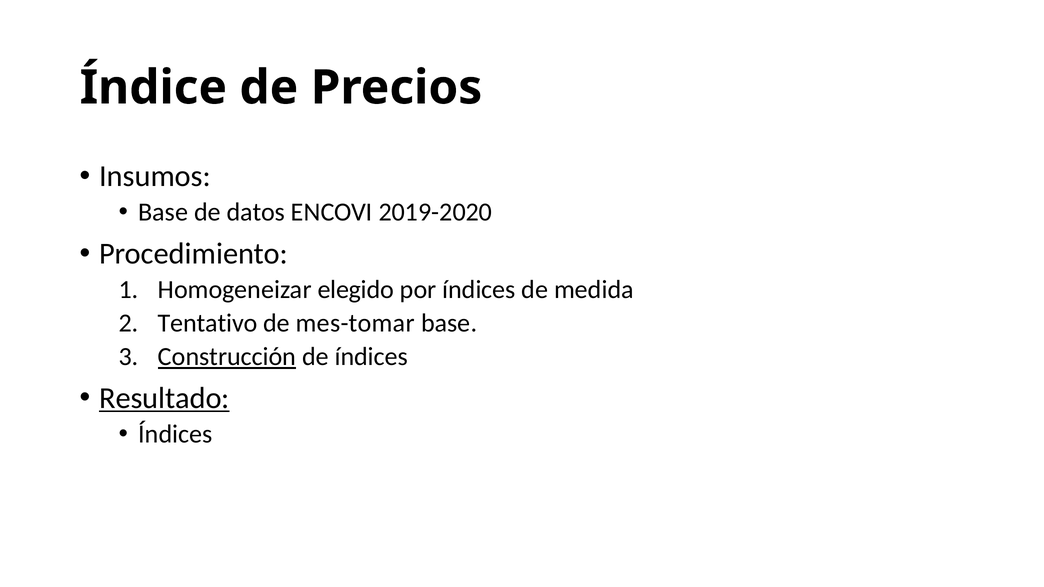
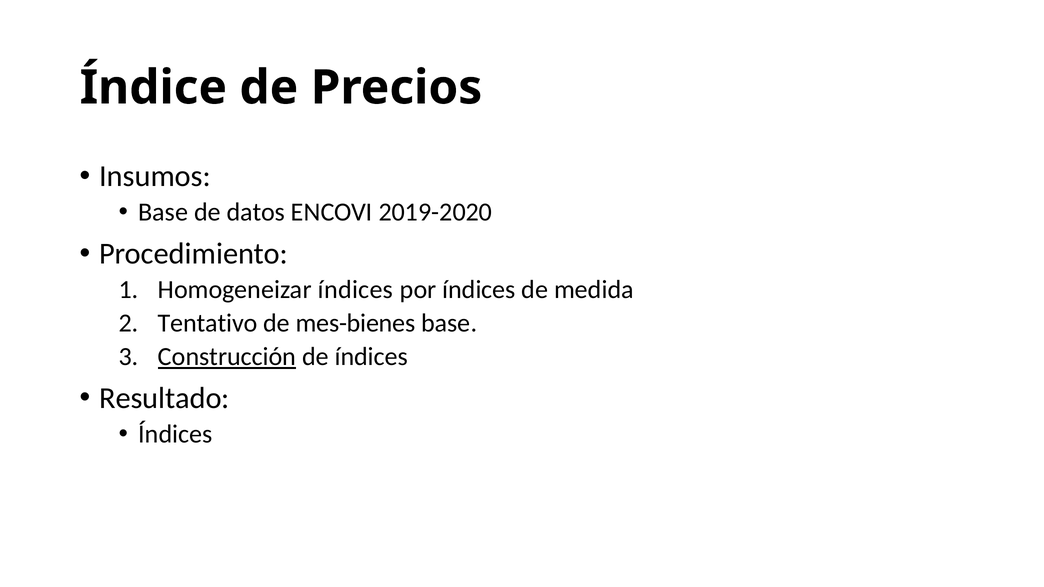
Homogeneizar elegido: elegido -> índices
mes-tomar: mes-tomar -> mes-bienes
Resultado underline: present -> none
